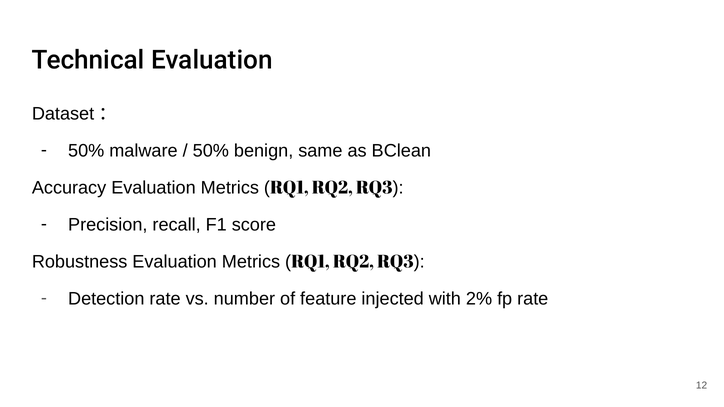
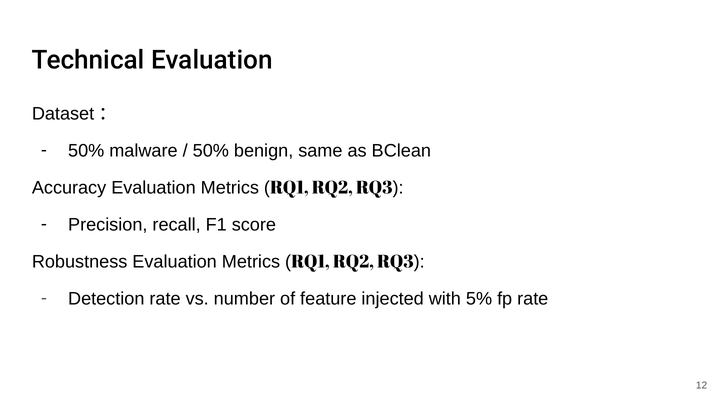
2%: 2% -> 5%
